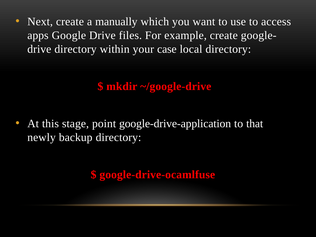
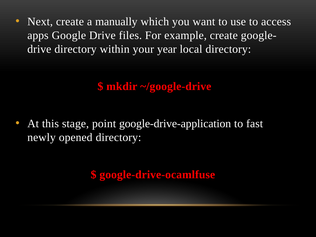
case: case -> year
that: that -> fast
backup: backup -> opened
